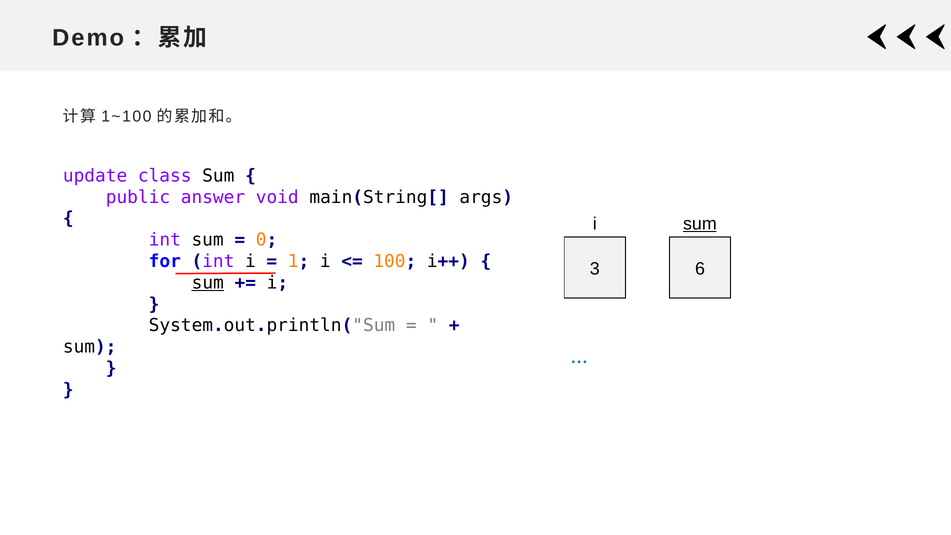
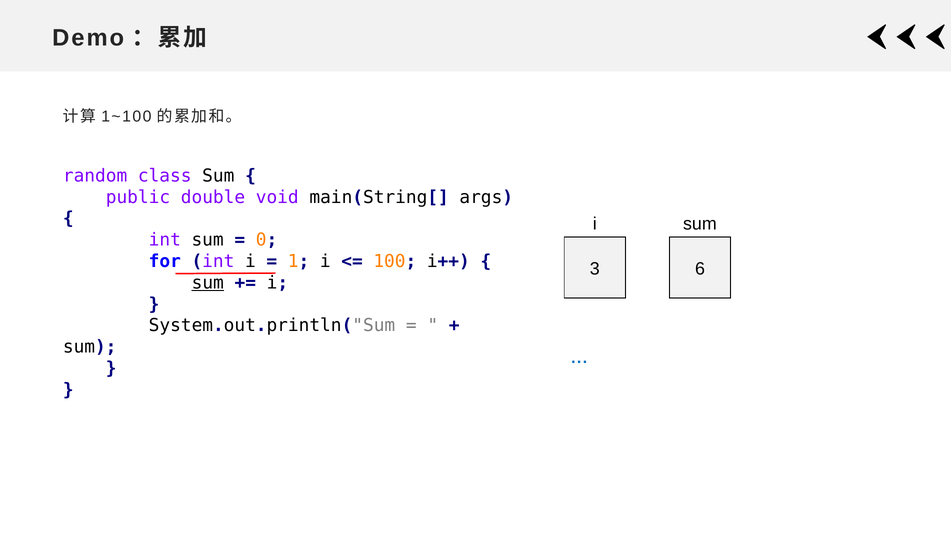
update: update -> random
answer: answer -> double
sum at (700, 224) underline: present -> none
